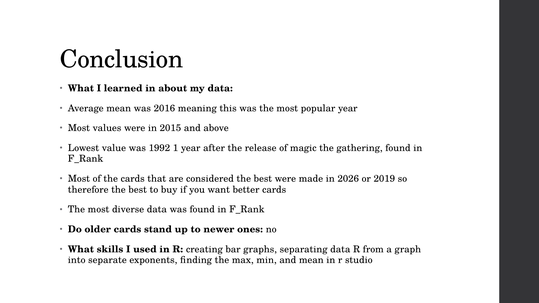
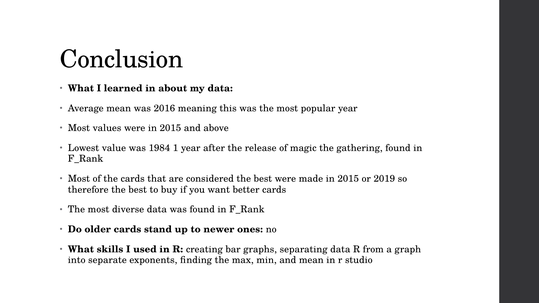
1992: 1992 -> 1984
made in 2026: 2026 -> 2015
